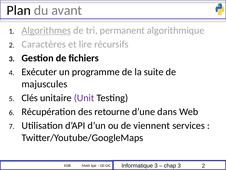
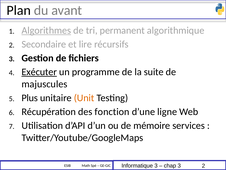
Caractères: Caractères -> Secondaire
Exécuter underline: none -> present
Clés: Clés -> Plus
Unit colour: purple -> orange
retourne: retourne -> fonction
dans: dans -> ligne
viennent: viennent -> mémoire
